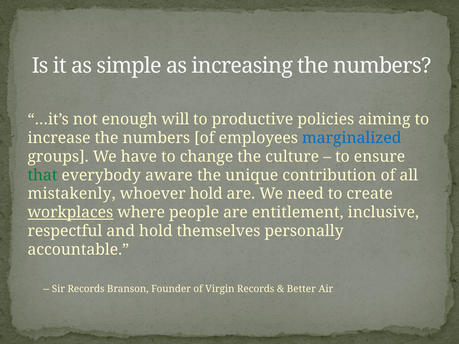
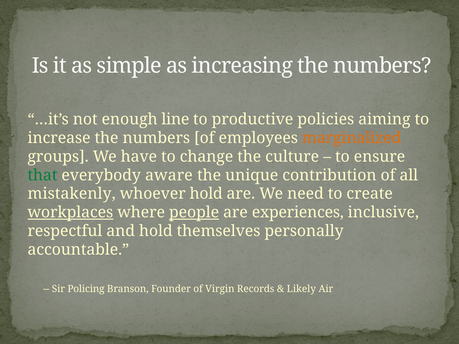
will: will -> line
marginalized colour: blue -> orange
people underline: none -> present
entitlement: entitlement -> experiences
Sir Records: Records -> Policing
Better: Better -> Likely
